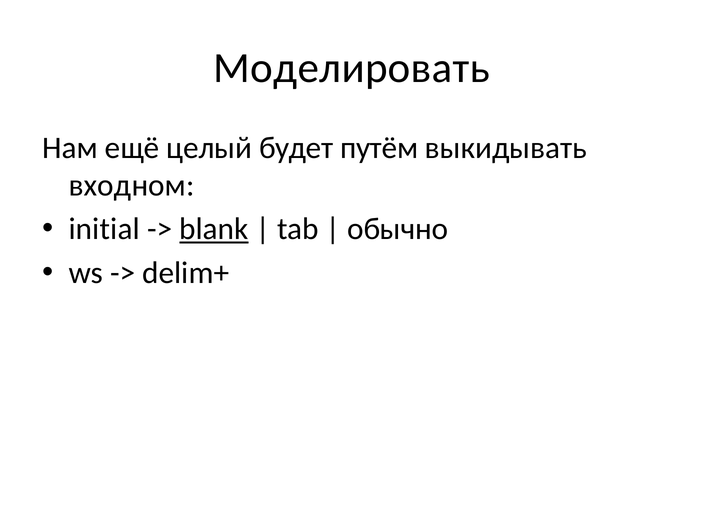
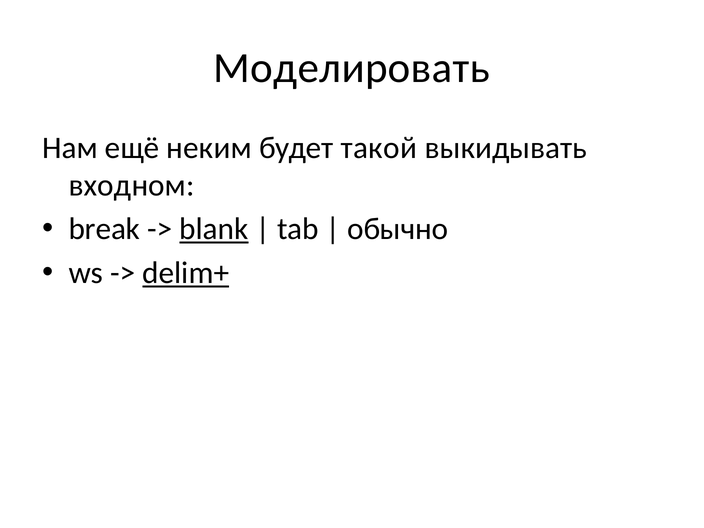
целый: целый -> неким
путём: путём -> такой
initial: initial -> break
delim+ underline: none -> present
